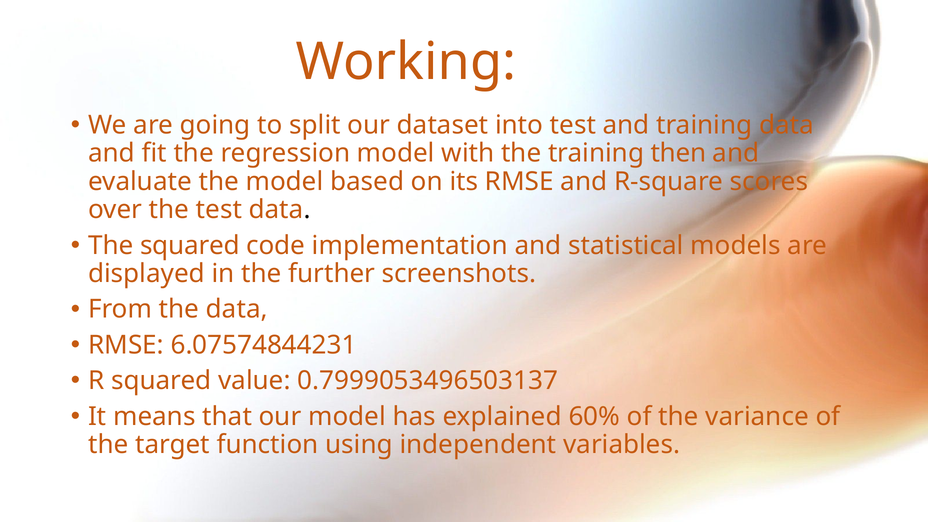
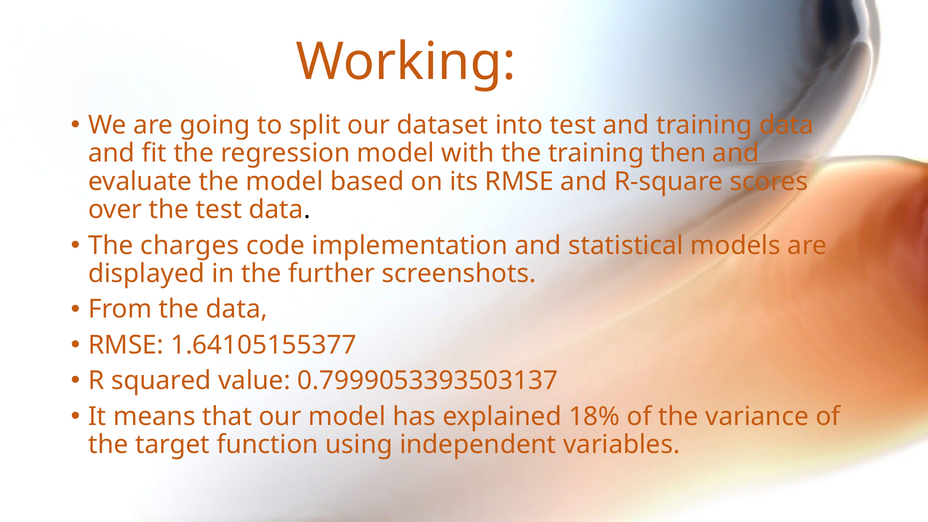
The squared: squared -> charges
6.07574844231: 6.07574844231 -> 1.64105155377
0.7999053496503137: 0.7999053496503137 -> 0.7999053393503137
60%: 60% -> 18%
